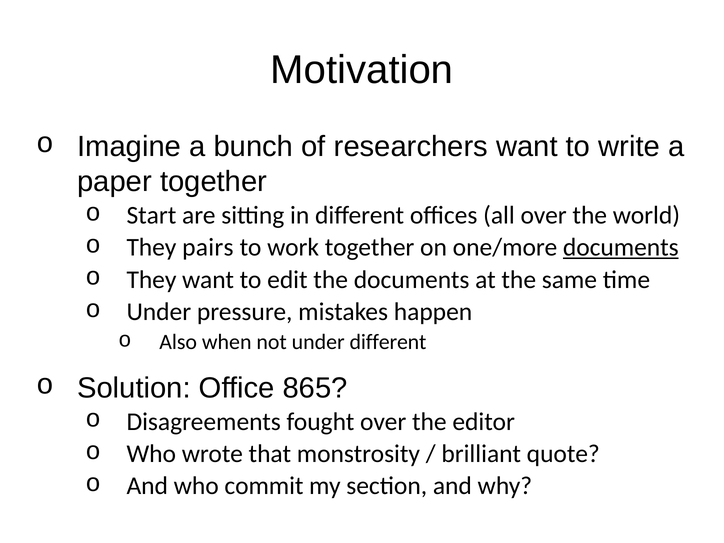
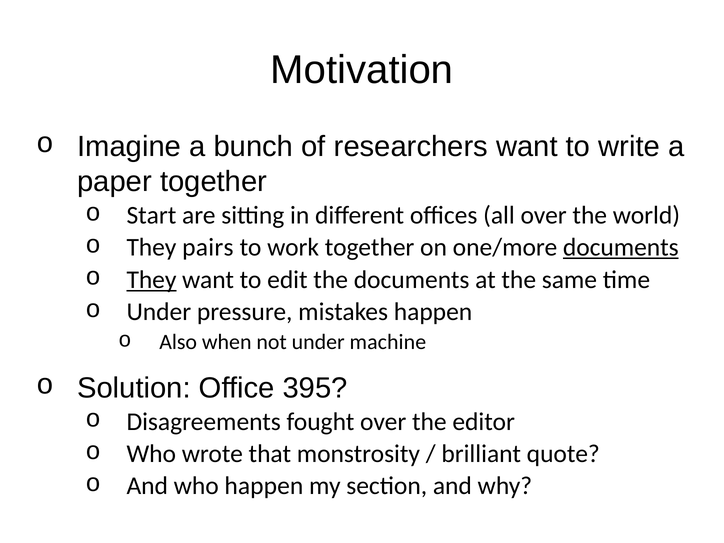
They at (151, 280) underline: none -> present
under different: different -> machine
865: 865 -> 395
who commit: commit -> happen
